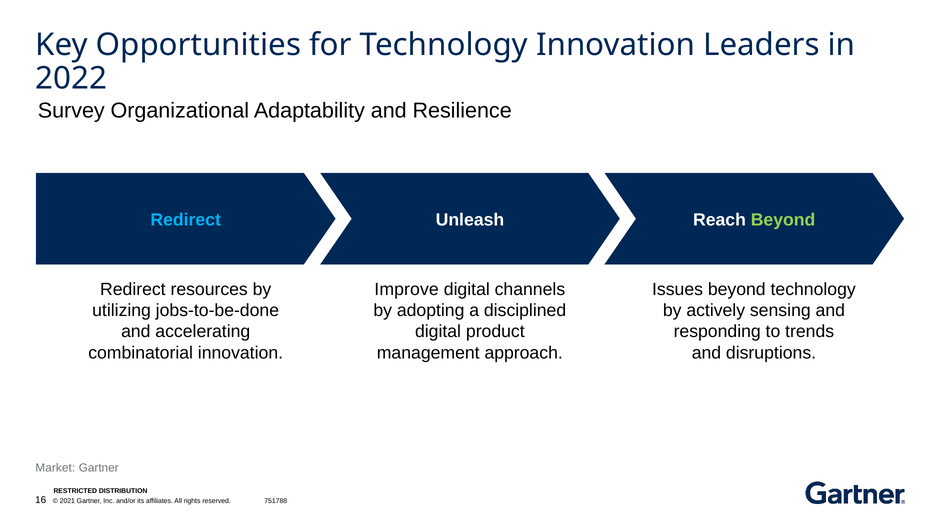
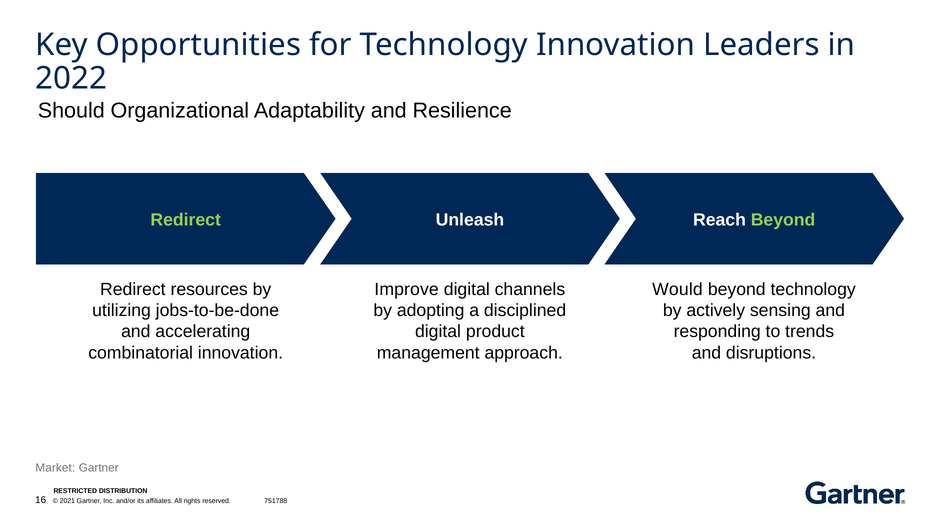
Survey: Survey -> Should
Redirect at (186, 220) colour: light blue -> light green
Issues: Issues -> Would
